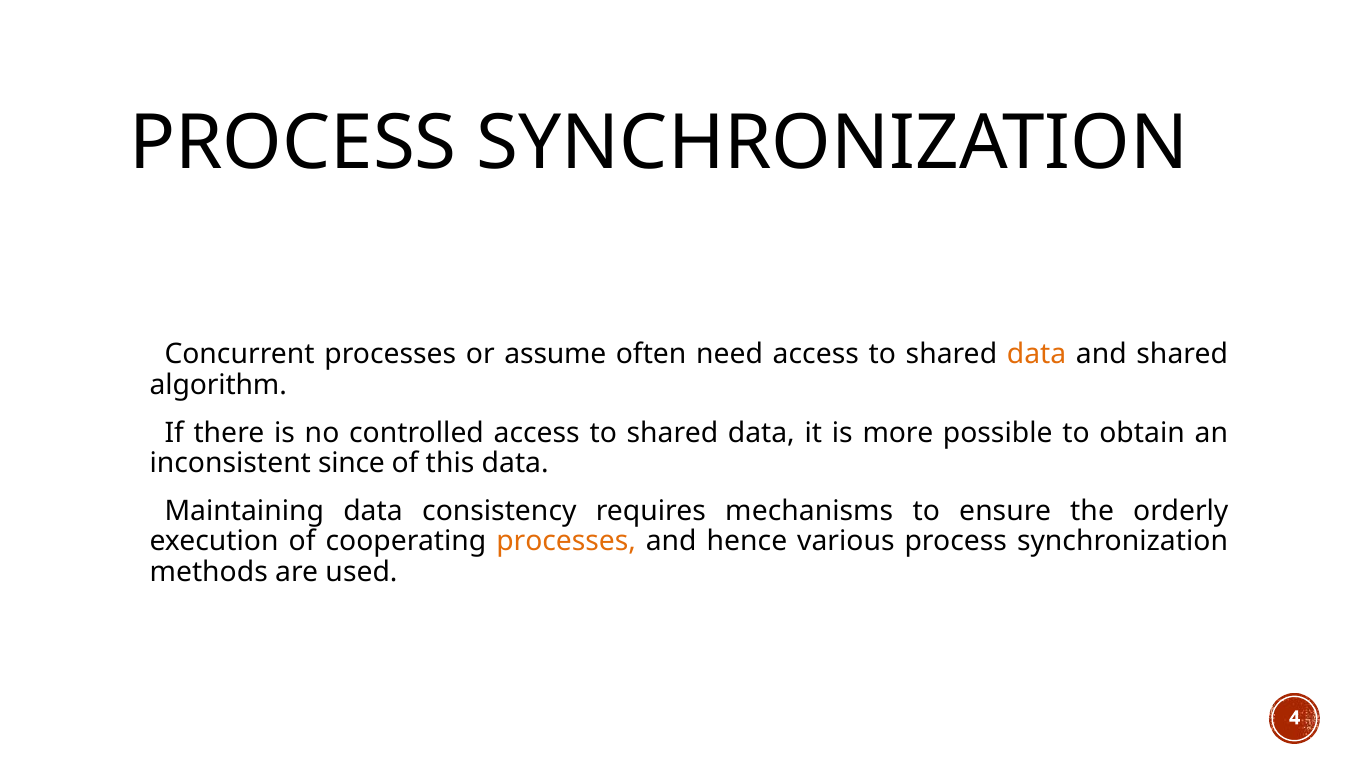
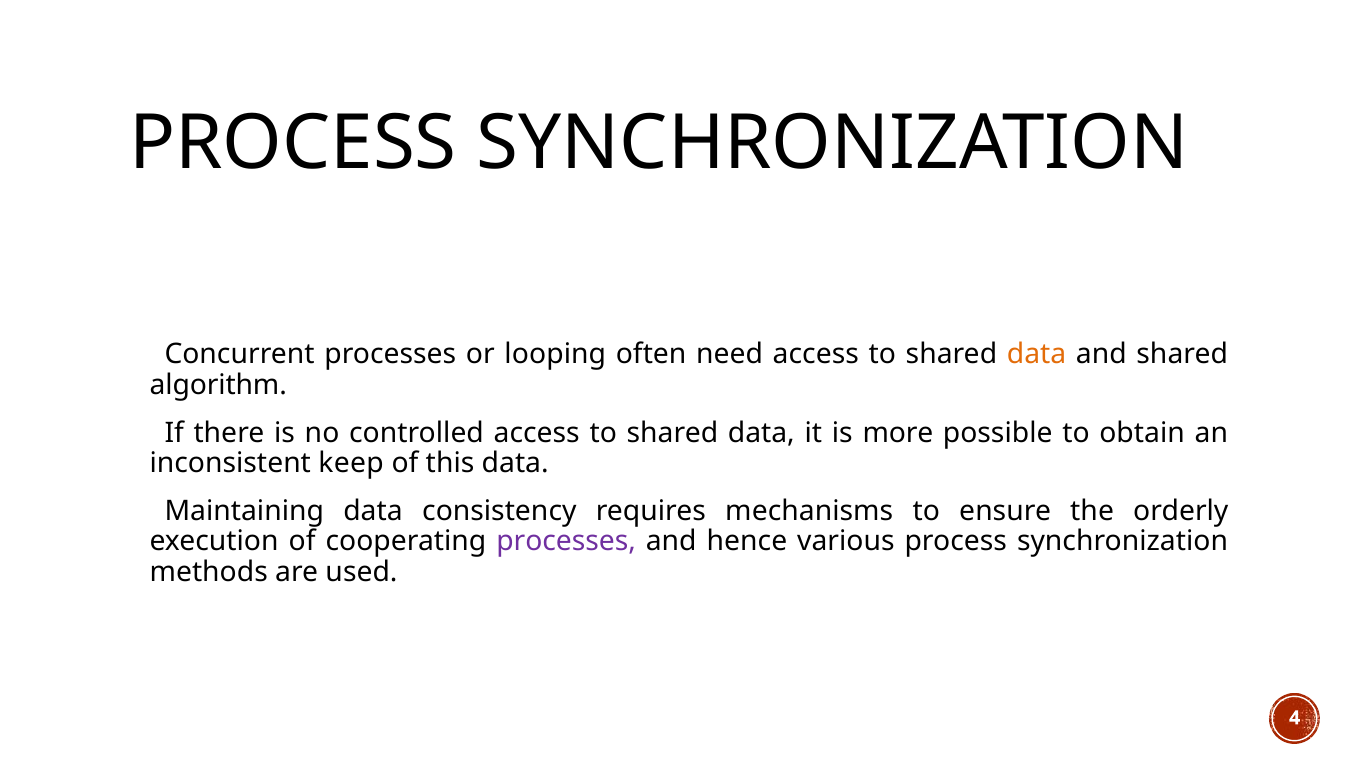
assume: assume -> looping
since: since -> keep
processes at (566, 542) colour: orange -> purple
